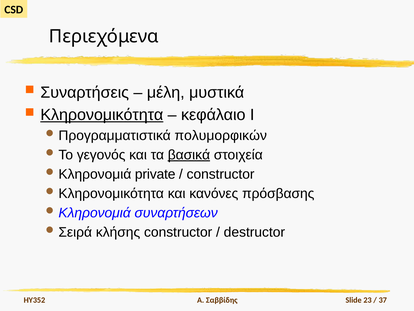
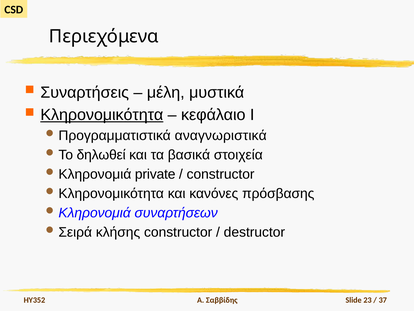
πολυμορφικών: πολυμορφικών -> αναγνωριστικά
γεγονός: γεγονός -> δηλωθεί
βασικά underline: present -> none
